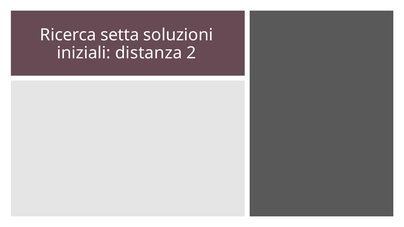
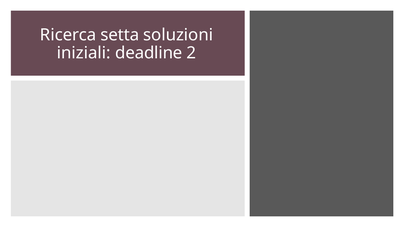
distanza: distanza -> deadline
